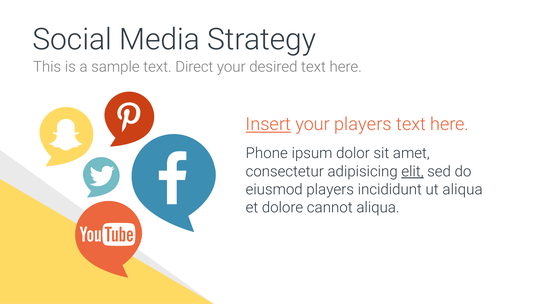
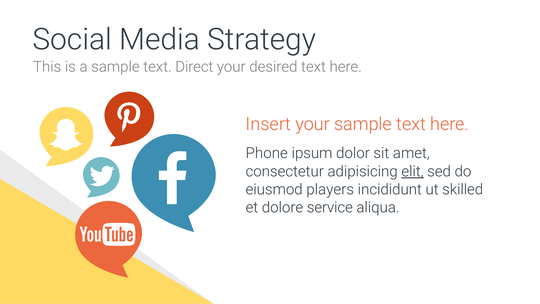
Insert underline: present -> none
your players: players -> sample
ut aliqua: aliqua -> skilled
cannot: cannot -> service
